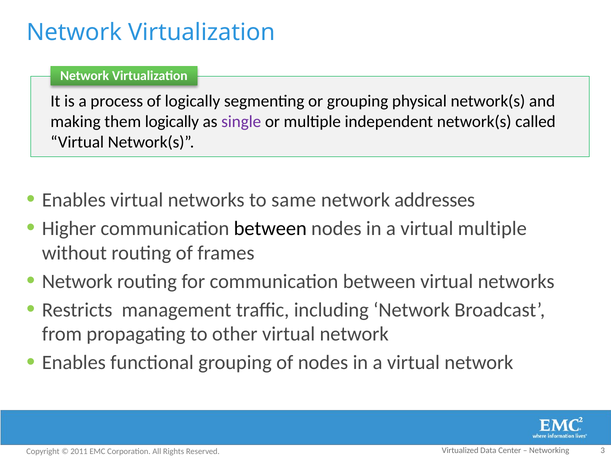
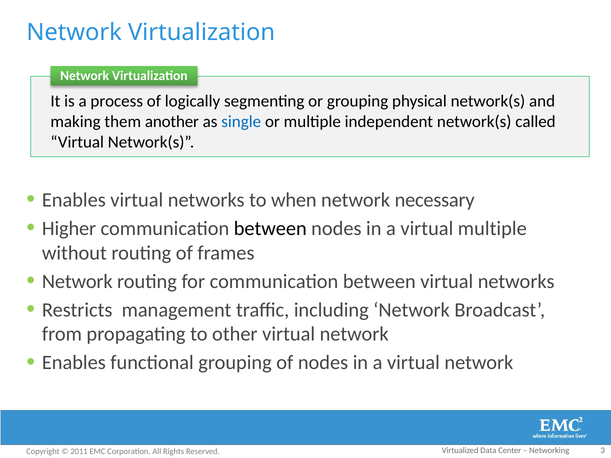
them logically: logically -> another
single colour: purple -> blue
same: same -> when
addresses: addresses -> necessary
